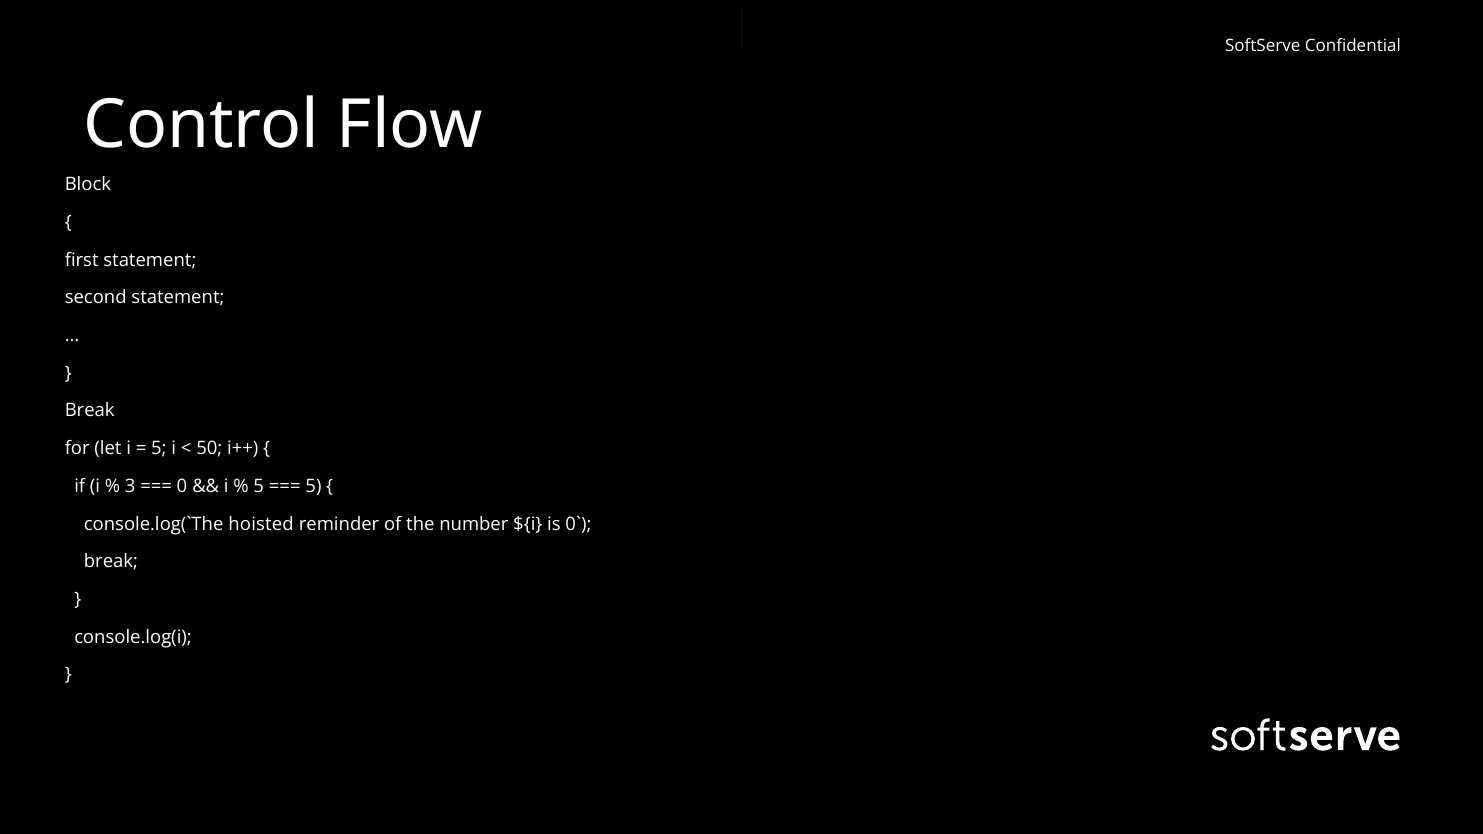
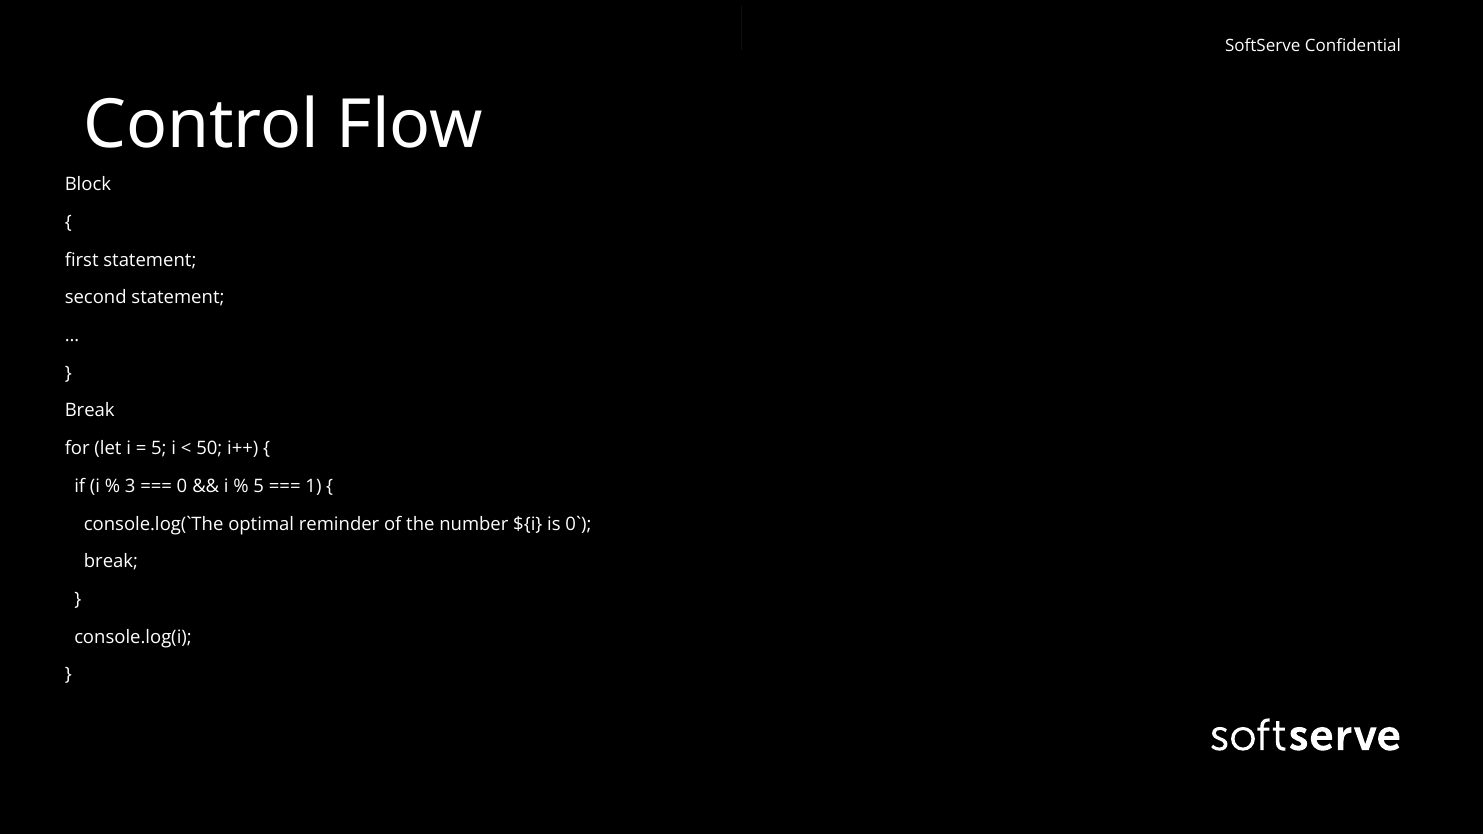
5 at (313, 486): 5 -> 1
hoisted: hoisted -> optimal
